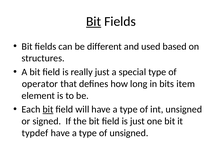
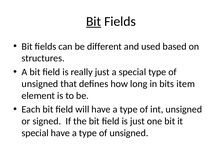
operator at (40, 84): operator -> unsigned
bit at (48, 110) underline: present -> none
typdef at (35, 133): typdef -> special
